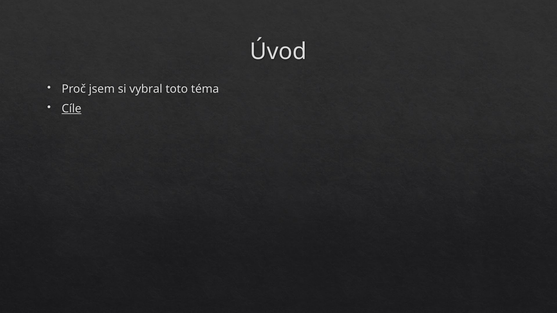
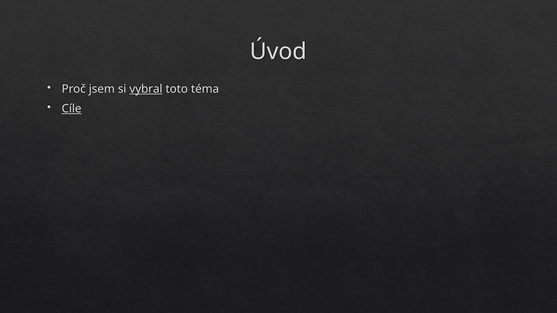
vybral underline: none -> present
